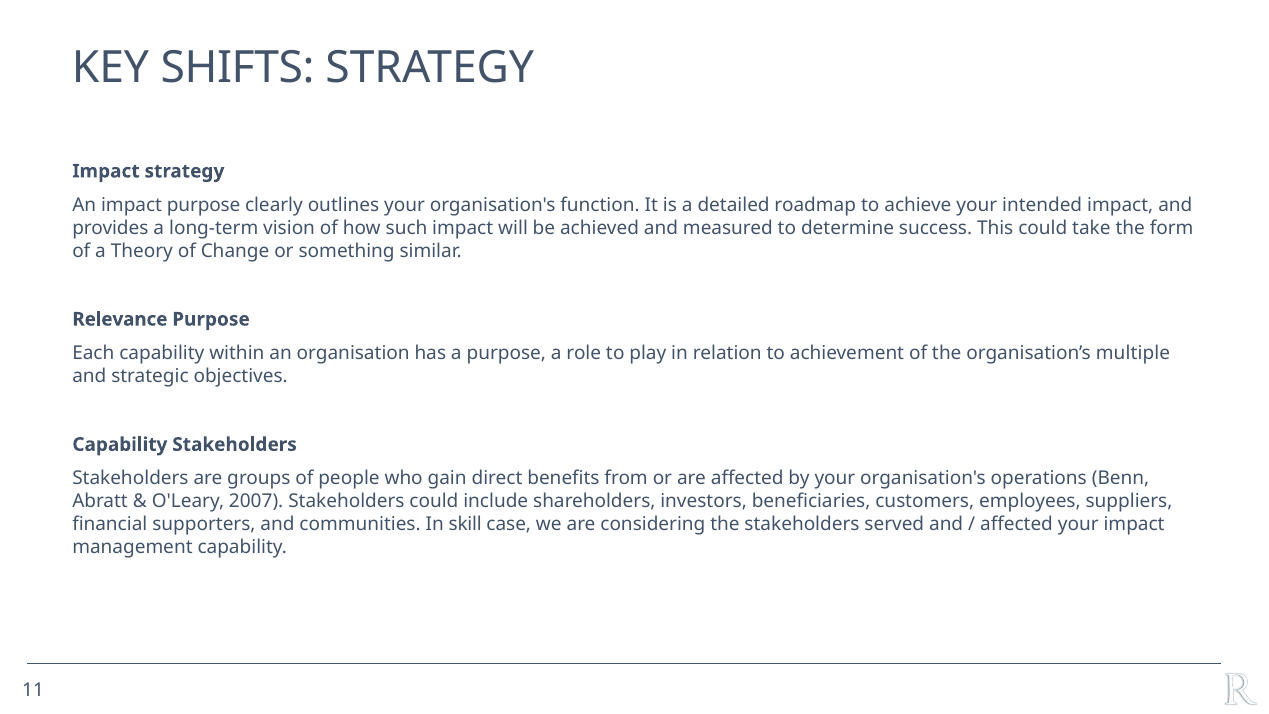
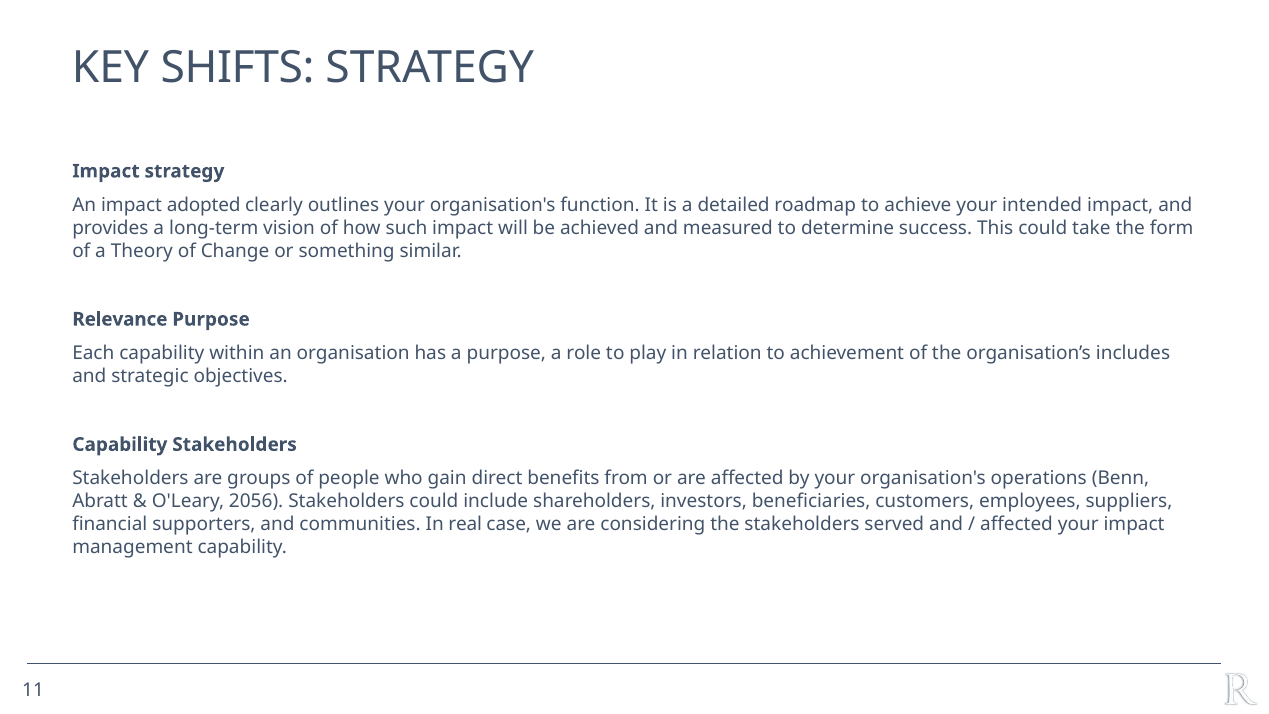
impact purpose: purpose -> adopted
multiple: multiple -> includes
2007: 2007 -> 2056
skill: skill -> real
